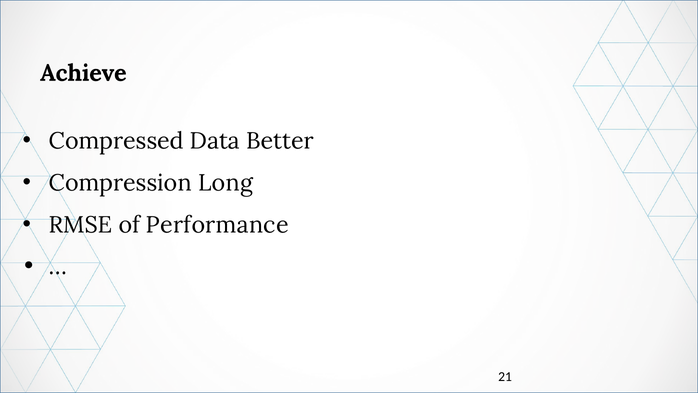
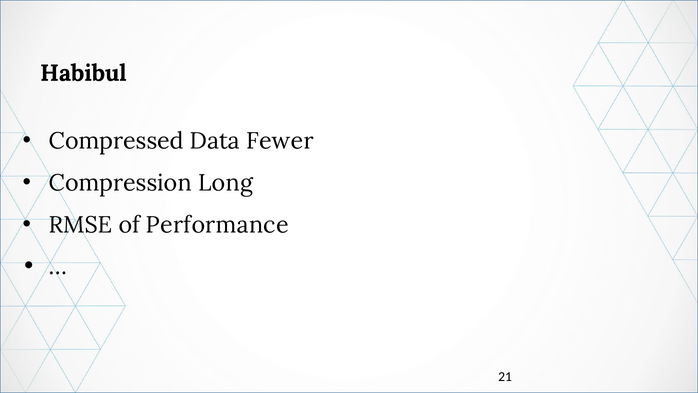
Achieve: Achieve -> Habibul
Better: Better -> Fewer
